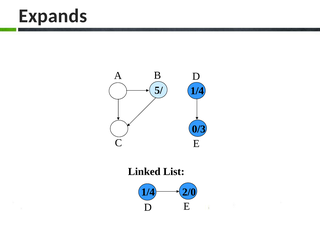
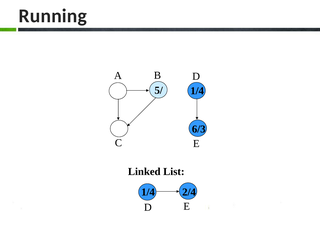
Expands: Expands -> Running
0/3: 0/3 -> 6/3
2/0: 2/0 -> 2/4
